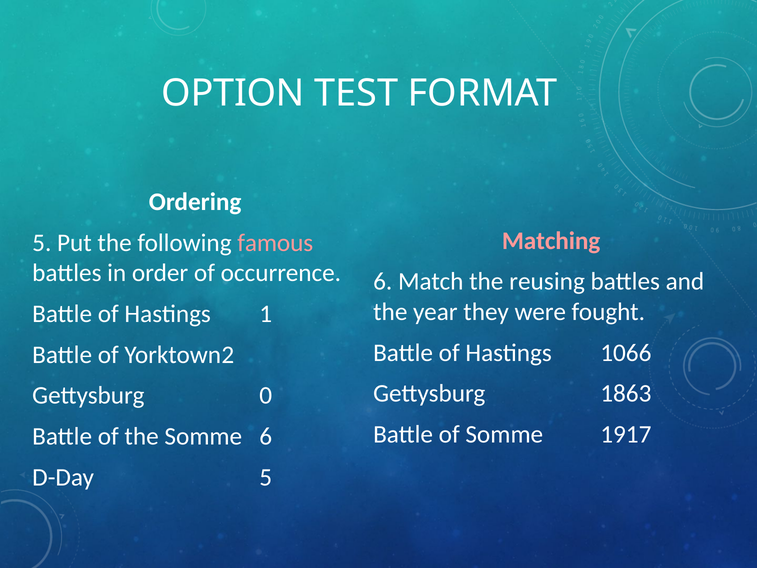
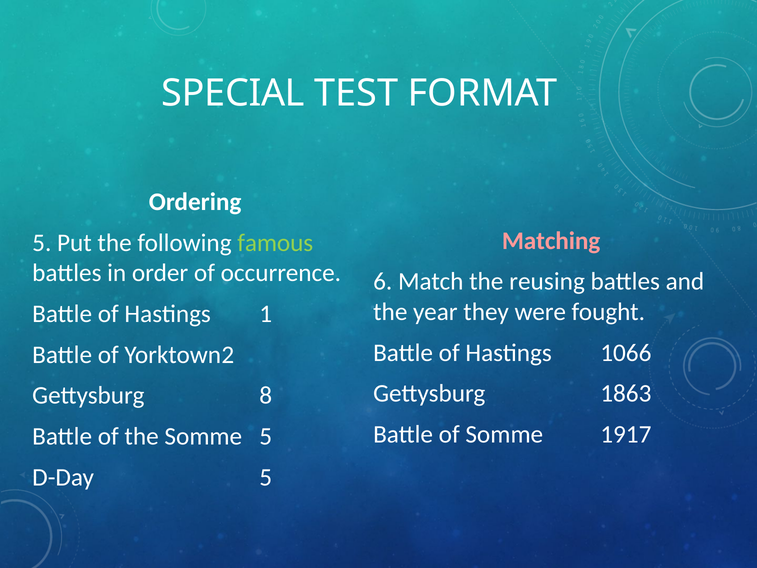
OPTION: OPTION -> SPECIAL
famous colour: pink -> light green
0: 0 -> 8
Somme 6: 6 -> 5
